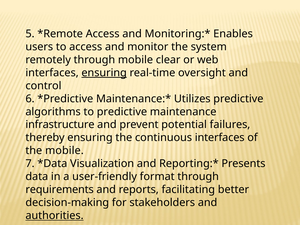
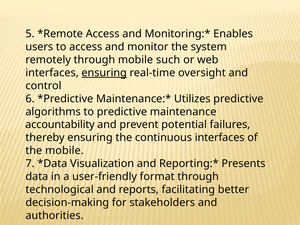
clear: clear -> such
infrastructure: infrastructure -> accountability
requirements: requirements -> technological
authorities underline: present -> none
